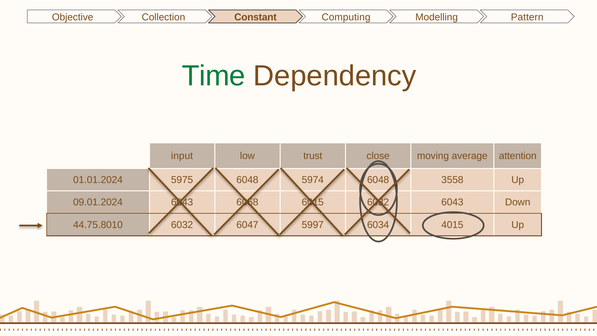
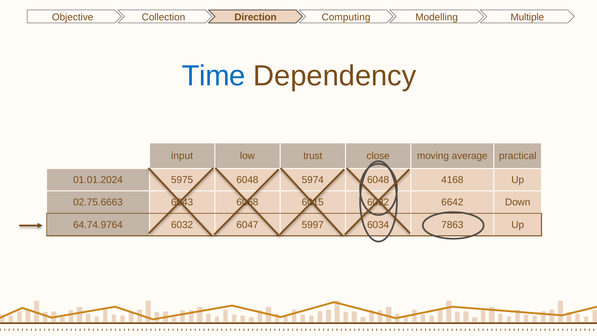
Constant: Constant -> Direction
Pattern: Pattern -> Multiple
Time colour: green -> blue
attention: attention -> practical
3558: 3558 -> 4168
09.01.2024: 09.01.2024 -> 02.75.6663
6043 at (452, 202): 6043 -> 6642
44.75.8010: 44.75.8010 -> 64.74.9764
4015: 4015 -> 7863
